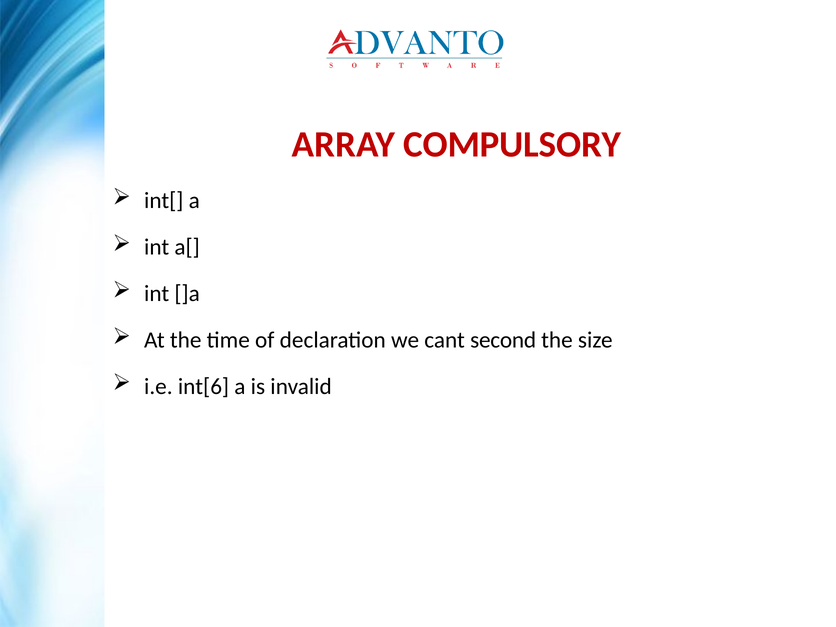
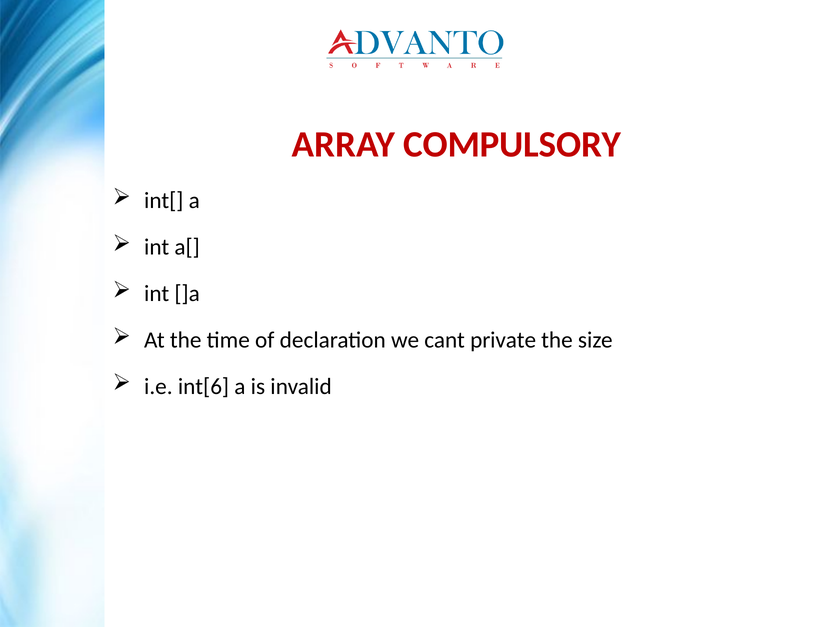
second: second -> private
